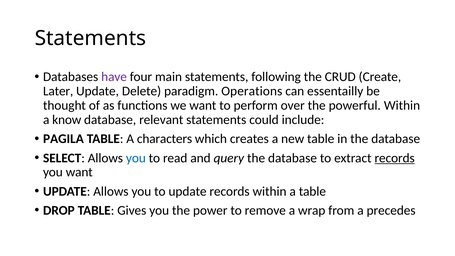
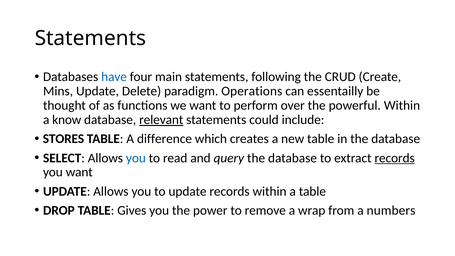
have colour: purple -> blue
Later: Later -> Mins
relevant underline: none -> present
PAGILA: PAGILA -> STORES
characters: characters -> difference
precedes: precedes -> numbers
